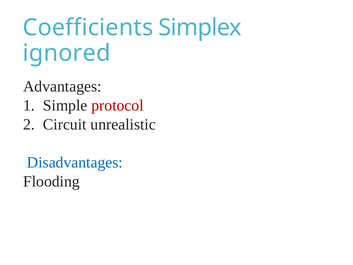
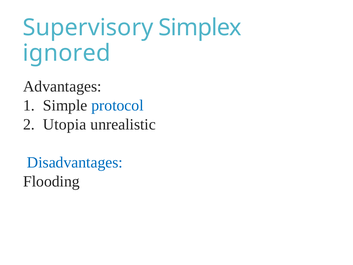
Coefficients: Coefficients -> Supervisory
protocol colour: red -> blue
Circuit: Circuit -> Utopia
